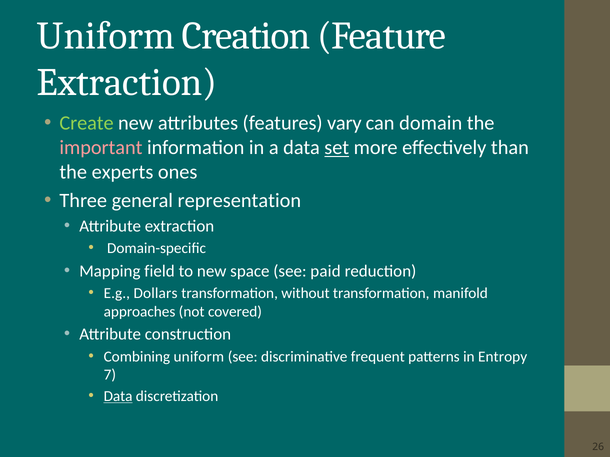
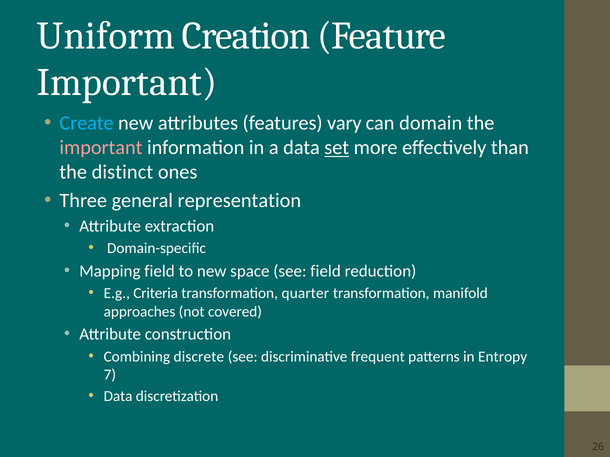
Extraction at (127, 83): Extraction -> Important
Create colour: light green -> light blue
experts: experts -> distinct
see paid: paid -> field
Dollars: Dollars -> Criteria
without: without -> quarter
Combining uniform: uniform -> discrete
Data at (118, 397) underline: present -> none
